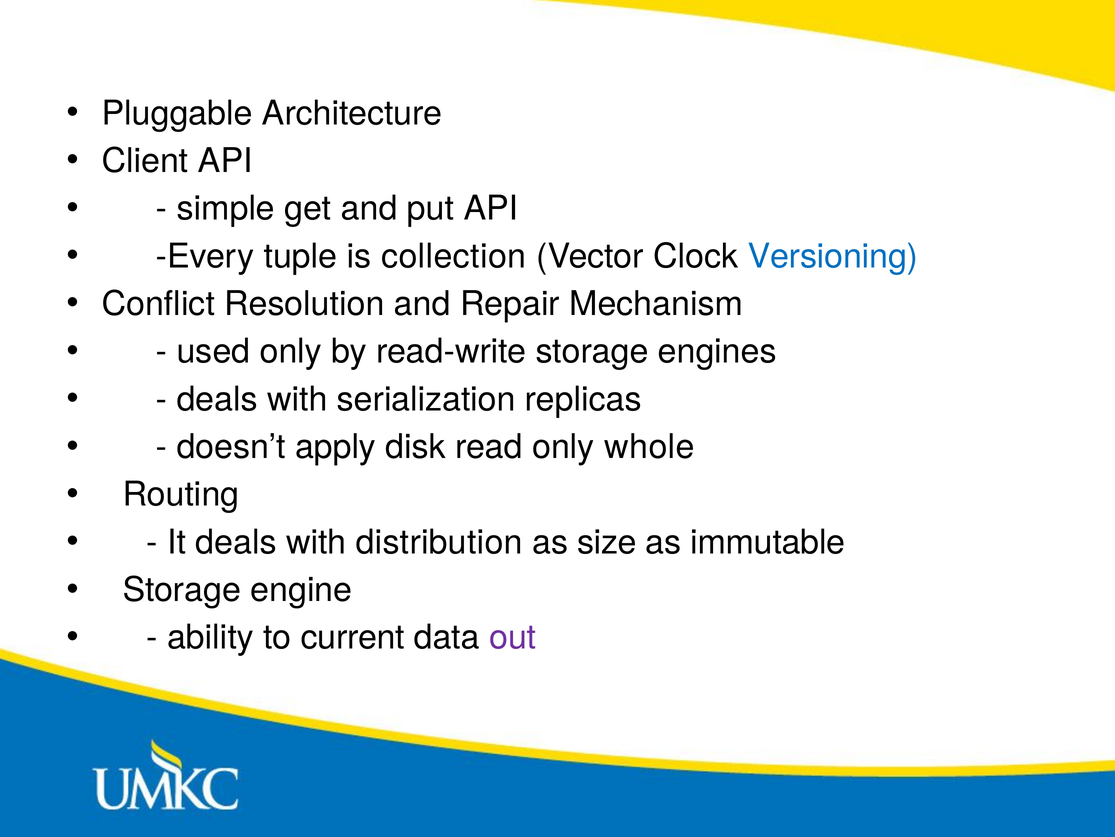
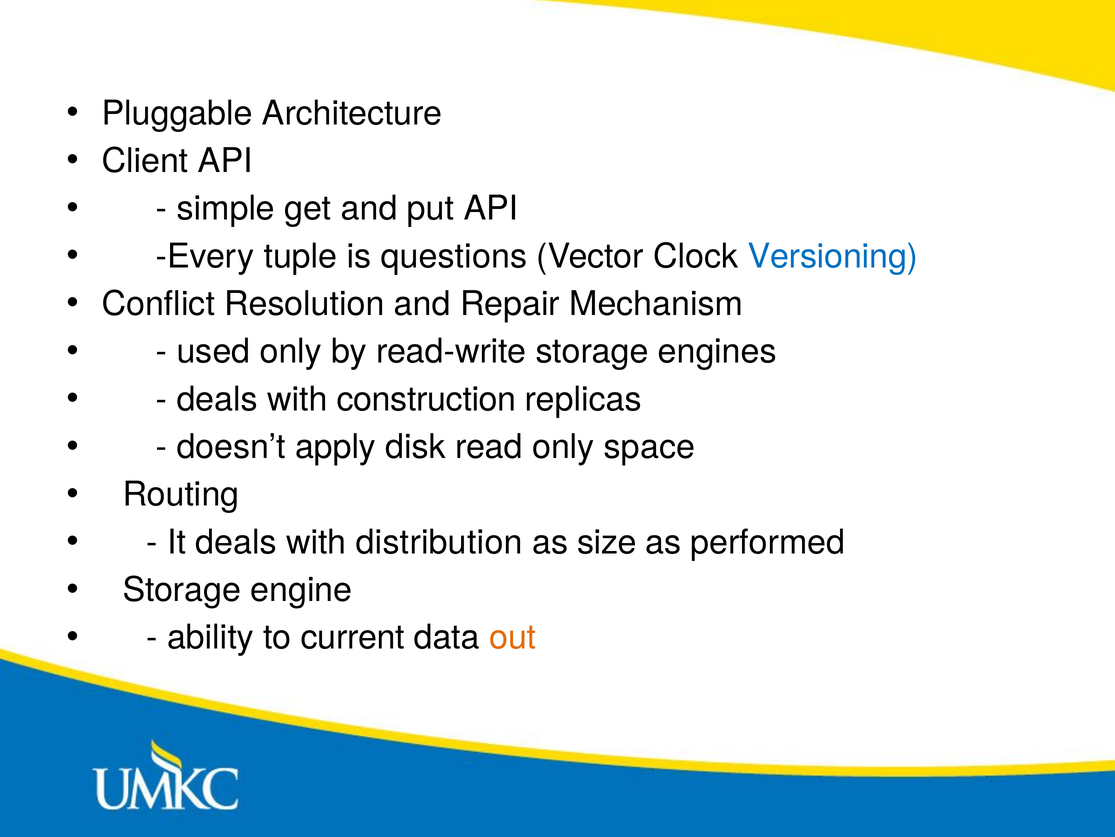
collection: collection -> questions
serialization: serialization -> construction
whole: whole -> space
immutable: immutable -> performed
out colour: purple -> orange
